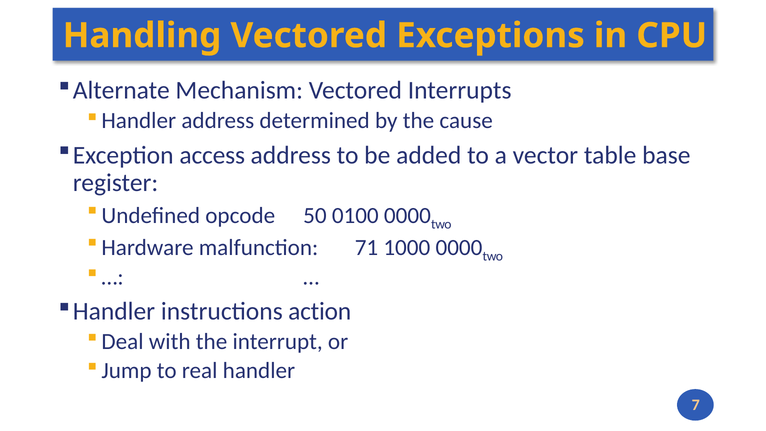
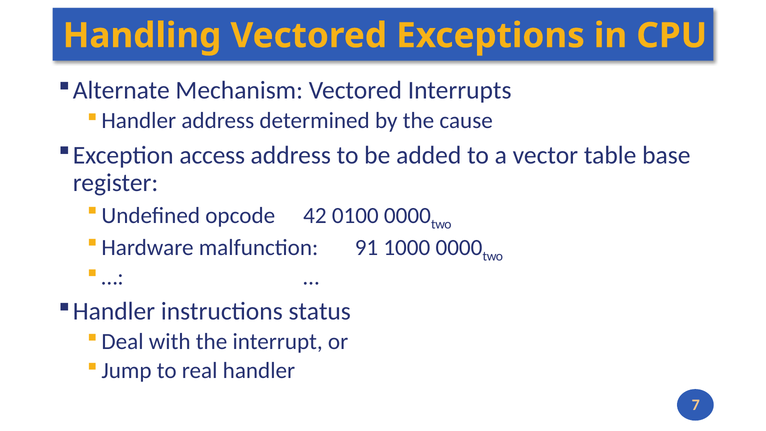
50: 50 -> 42
71: 71 -> 91
action: action -> status
